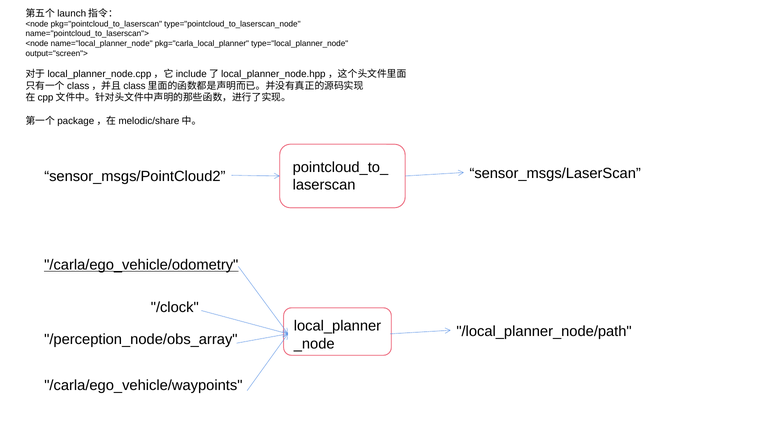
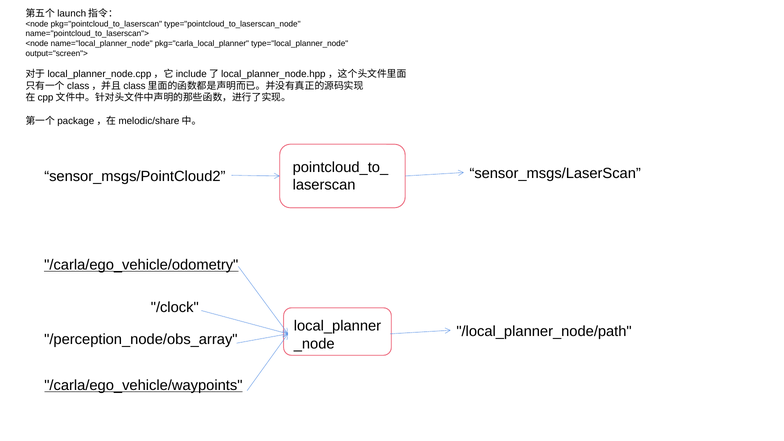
/carla/ego_vehicle/waypoints underline: none -> present
